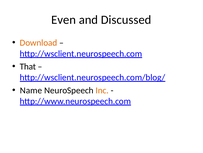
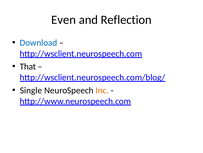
Discussed: Discussed -> Reflection
Download colour: orange -> blue
Name: Name -> Single
